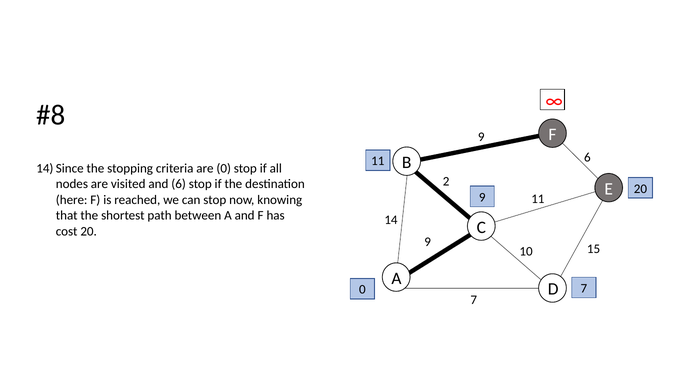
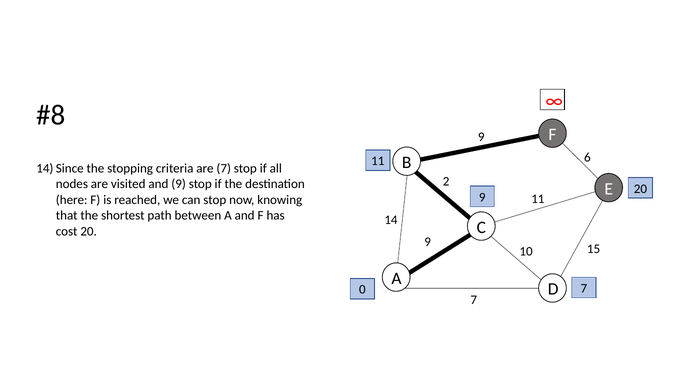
are 0: 0 -> 7
and 6: 6 -> 9
